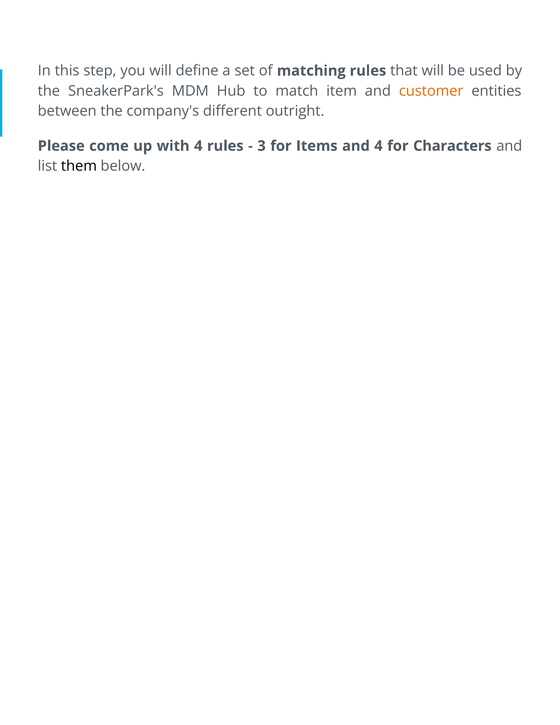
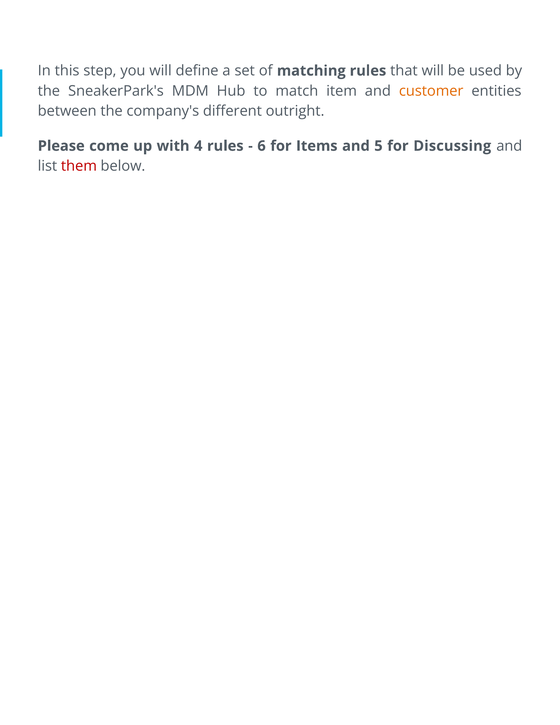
3: 3 -> 6
and 4: 4 -> 5
Characters: Characters -> Discussing
them colour: black -> red
